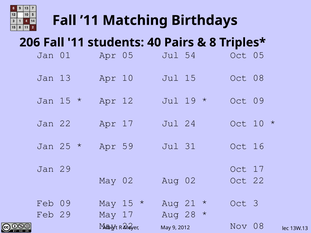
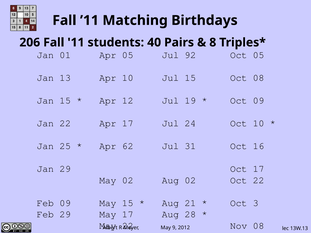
54: 54 -> 92
59: 59 -> 62
